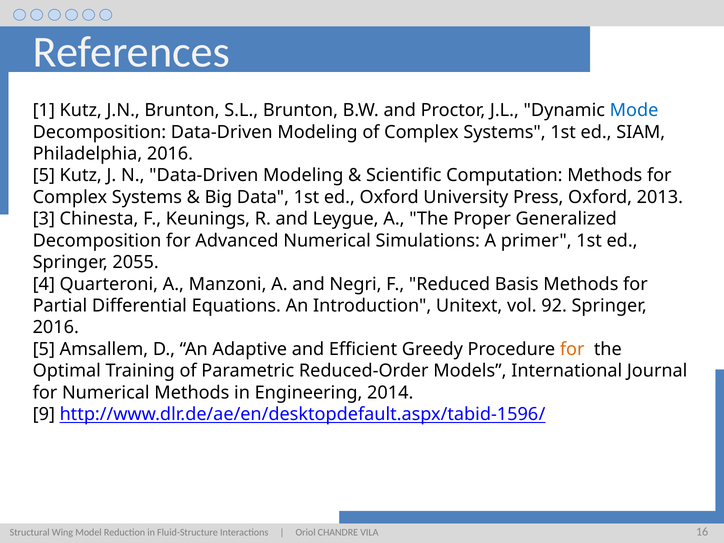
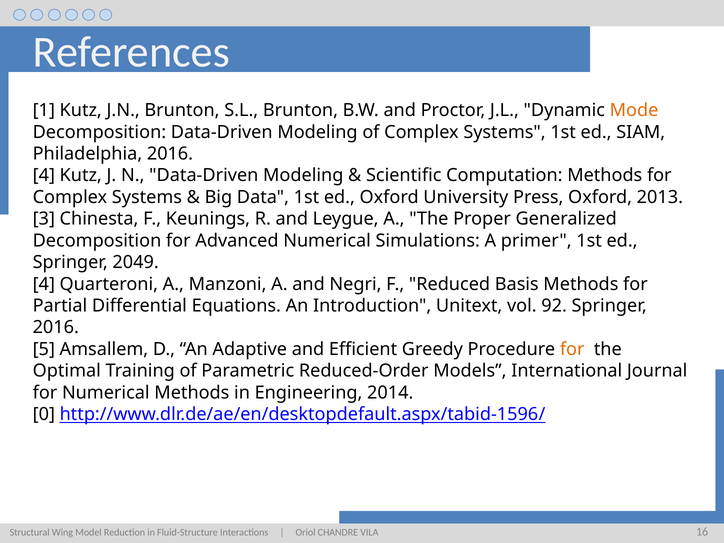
Mode colour: blue -> orange
5 at (44, 175): 5 -> 4
2055: 2055 -> 2049
9: 9 -> 0
